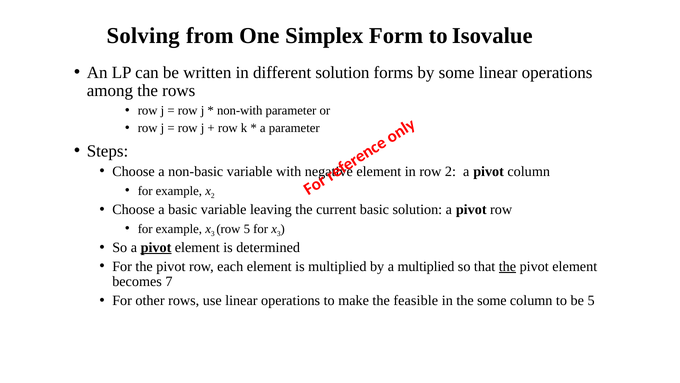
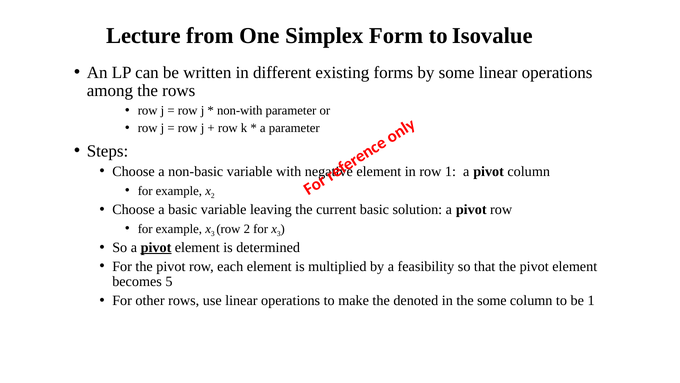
Solving: Solving -> Lecture
different solution: solution -> existing
row 2: 2 -> 1
row 5: 5 -> 2
a multiplied: multiplied -> feasibility
the at (507, 266) underline: present -> none
7: 7 -> 5
feasible: feasible -> denoted
be 5: 5 -> 1
